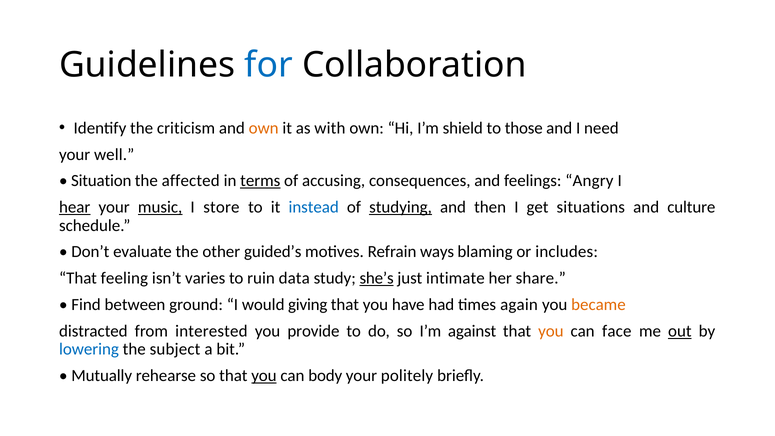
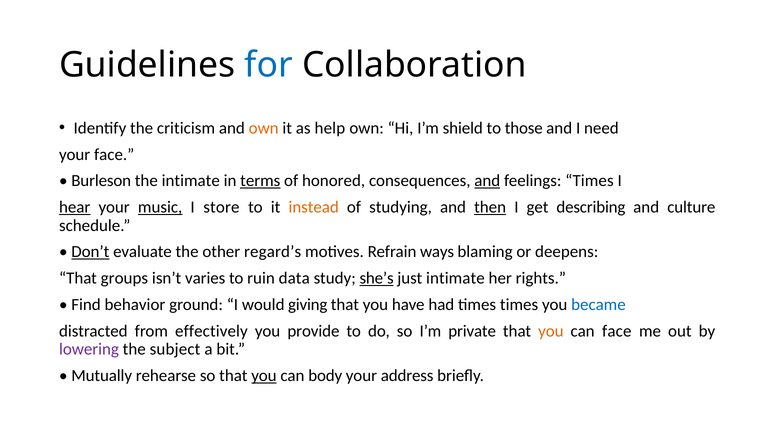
with: with -> help
your well: well -> face
Situation: Situation -> Burleson
the affected: affected -> intimate
accusing: accusing -> honored
and at (487, 181) underline: none -> present
feelings Angry: Angry -> Times
instead colour: blue -> orange
studying underline: present -> none
then underline: none -> present
situations: situations -> describing
Don’t underline: none -> present
guided’s: guided’s -> regard’s
includes: includes -> deepens
feeling: feeling -> groups
share: share -> rights
between: between -> behavior
times again: again -> times
became colour: orange -> blue
interested: interested -> effectively
against: against -> private
out underline: present -> none
lowering colour: blue -> purple
politely: politely -> address
